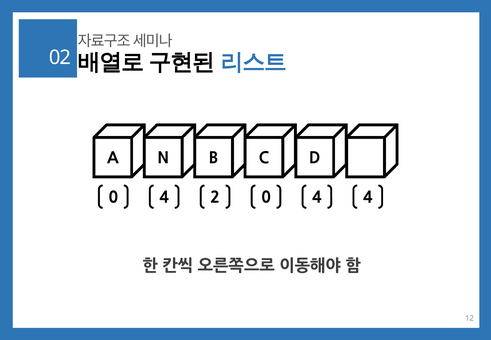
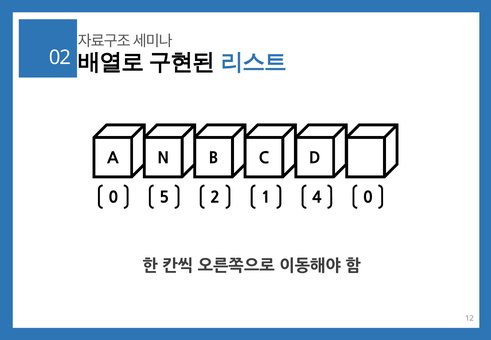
4 at (164, 198): 4 -> 5
2 0: 0 -> 1
4 4: 4 -> 0
